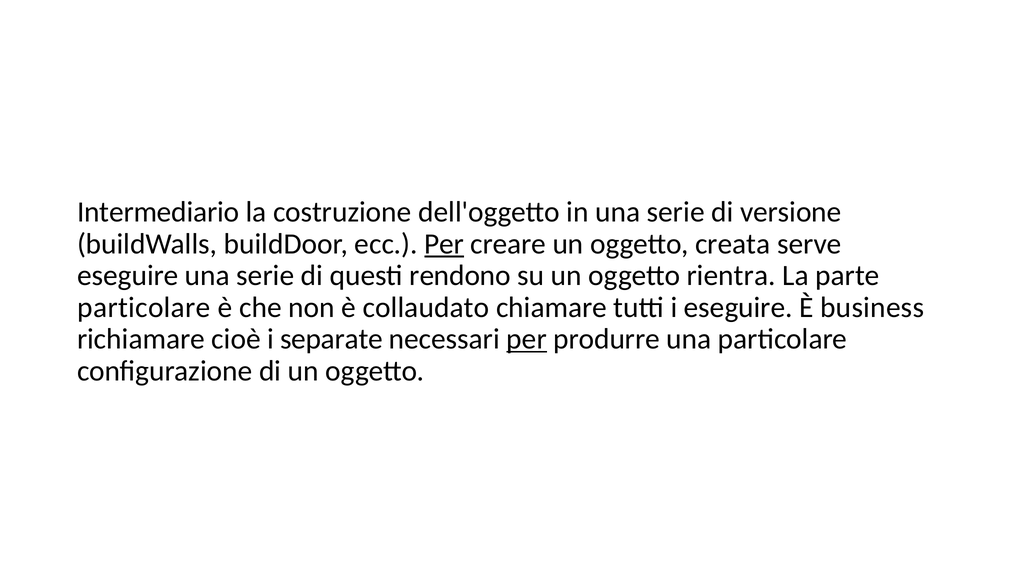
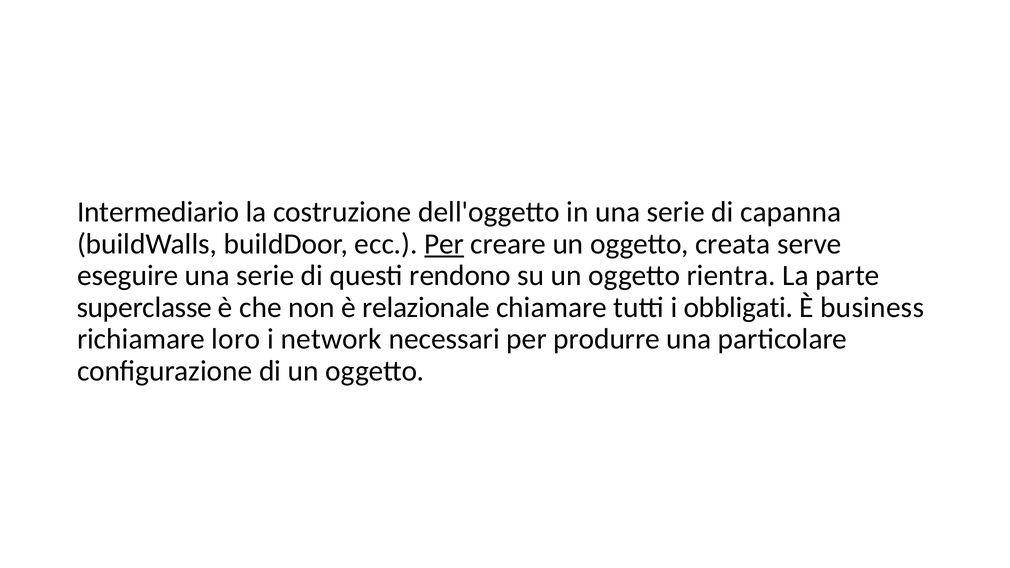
versione: versione -> capanna
particolare at (144, 307): particolare -> superclasse
collaudato: collaudato -> relazionale
i eseguire: eseguire -> obbligati
cioè: cioè -> loro
separate: separate -> network
per at (527, 339) underline: present -> none
